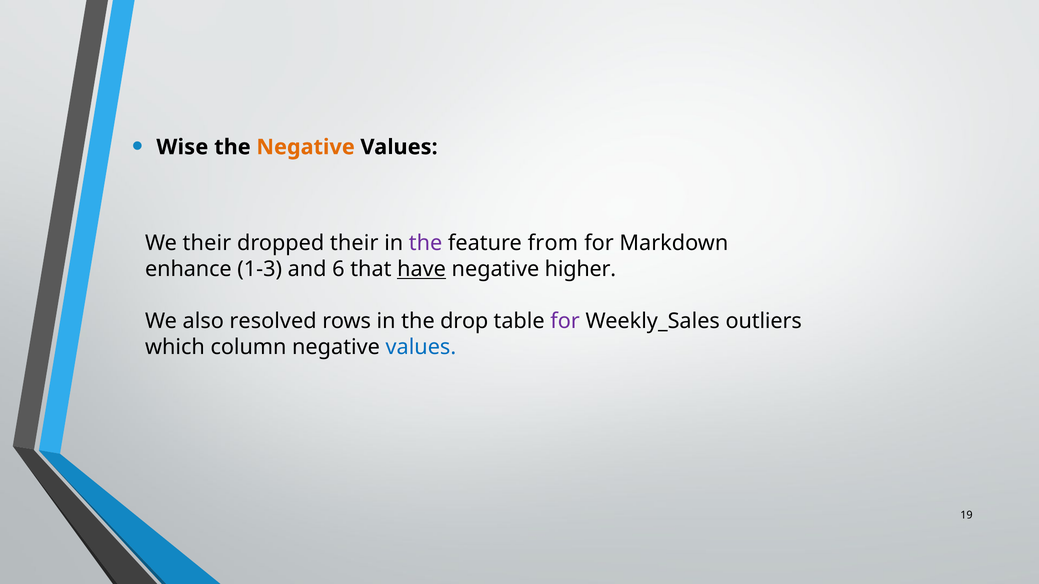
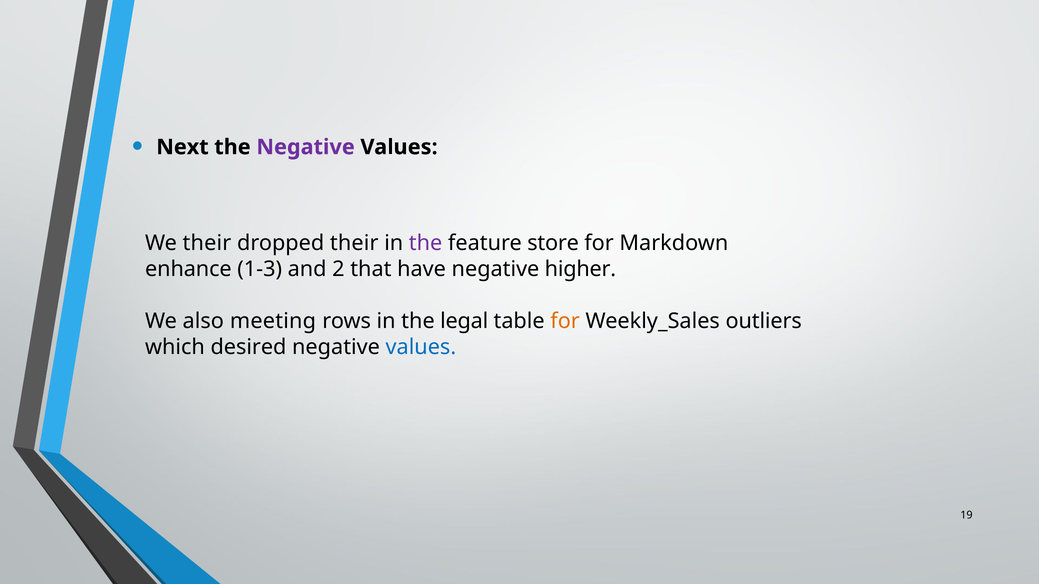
Wise: Wise -> Next
Negative at (306, 147) colour: orange -> purple
from: from -> store
6: 6 -> 2
have underline: present -> none
resolved: resolved -> meeting
drop: drop -> legal
for at (565, 321) colour: purple -> orange
column: column -> desired
